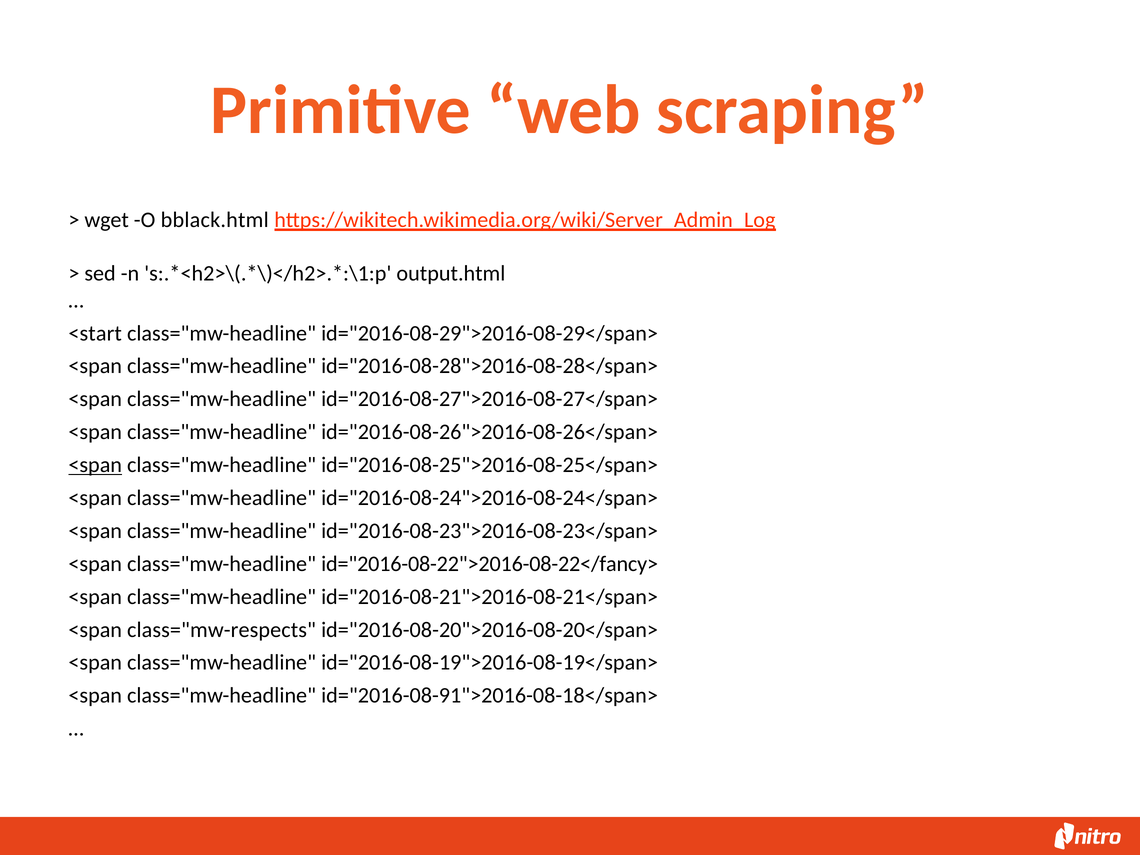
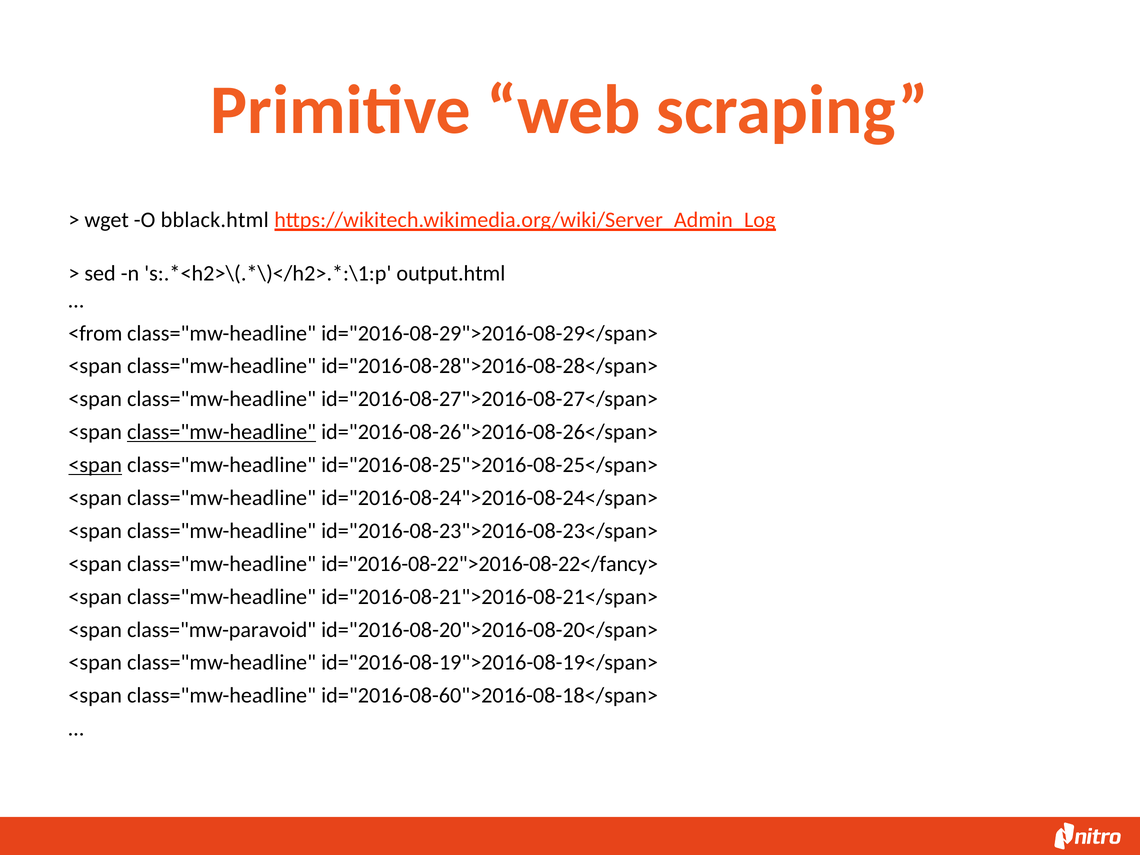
<start: <start -> <from
class="mw-headline at (222, 432) underline: none -> present
class="mw-respects: class="mw-respects -> class="mw-paravoid
id="2016-08-91">2016-08-18</span>: id="2016-08-91">2016-08-18</span> -> id="2016-08-60">2016-08-18</span>
